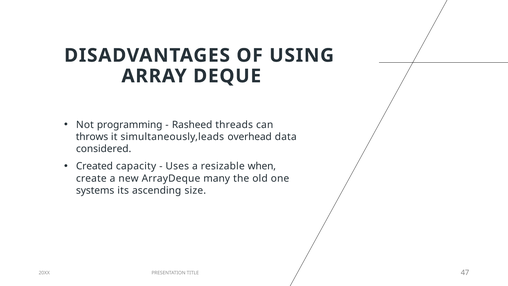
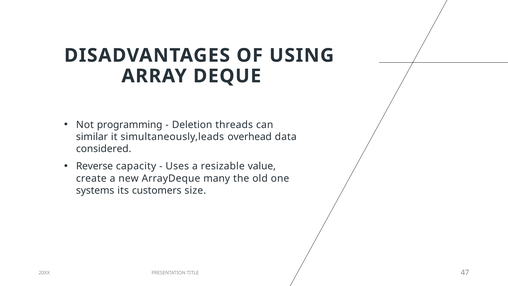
Rasheed: Rasheed -> Deletion
throws: throws -> similar
Created: Created -> Reverse
when: when -> value
ascending: ascending -> customers
